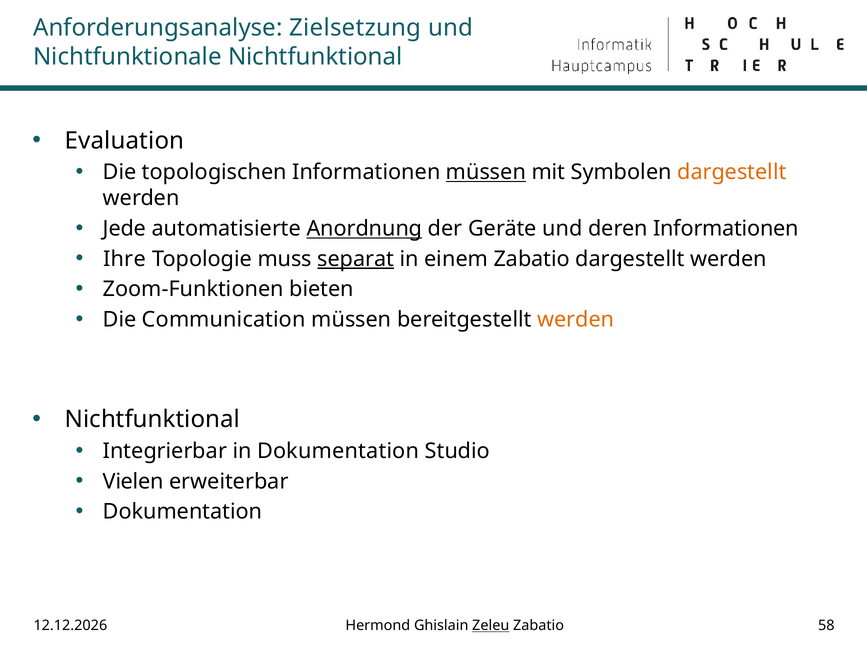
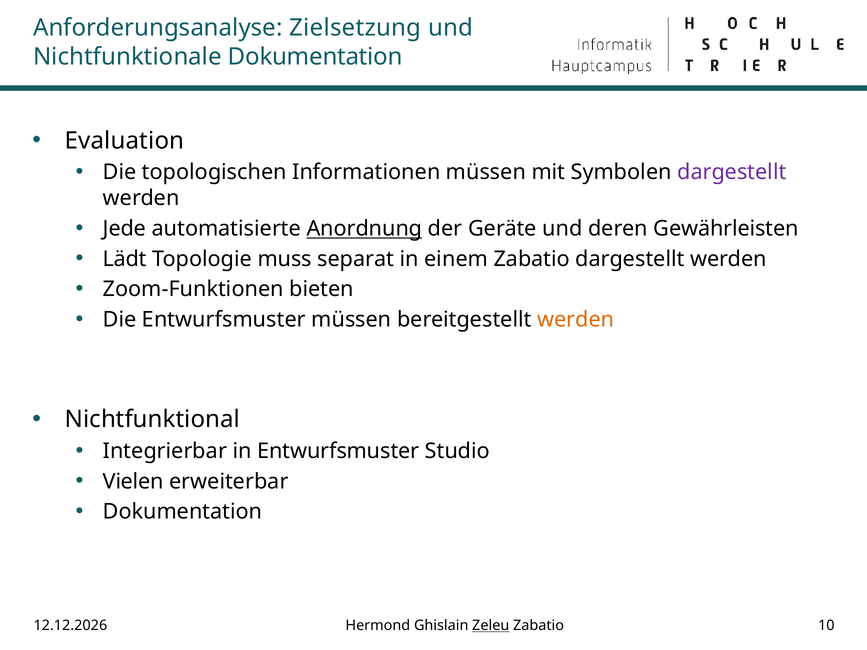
Nichtfunktionale Nichtfunktional: Nichtfunktional -> Dokumentation
müssen at (486, 172) underline: present -> none
dargestellt at (732, 172) colour: orange -> purple
deren Informationen: Informationen -> Gewährleisten
Ihre: Ihre -> Lädt
separat underline: present -> none
Die Communication: Communication -> Entwurfsmuster
in Dokumentation: Dokumentation -> Entwurfsmuster
58: 58 -> 10
